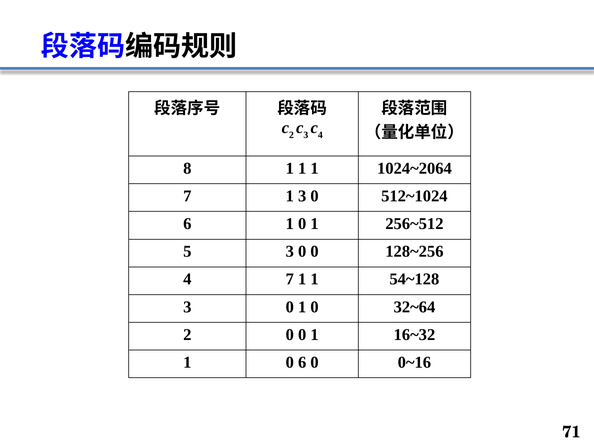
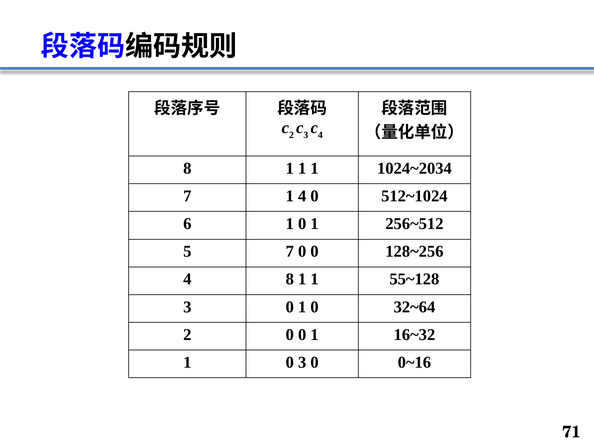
1024~2064: 1024~2064 -> 1024~2034
1 3: 3 -> 4
5 3: 3 -> 7
4 7: 7 -> 8
54~128: 54~128 -> 55~128
0 6: 6 -> 3
